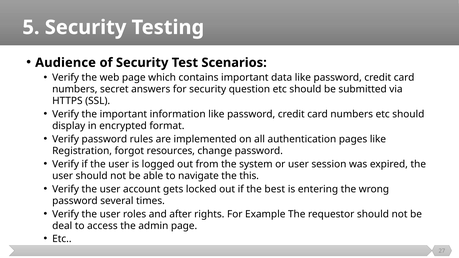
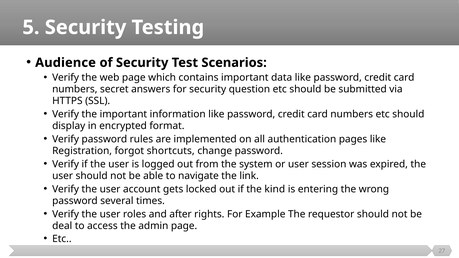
resources: resources -> shortcuts
this: this -> link
best: best -> kind
